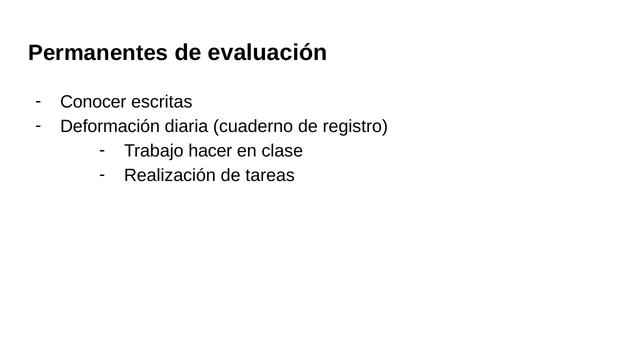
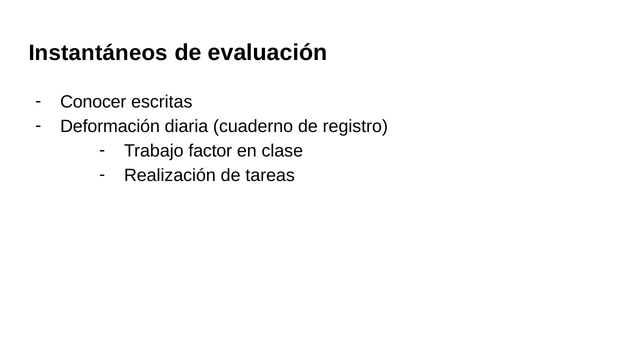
Permanentes: Permanentes -> Instantáneos
hacer: hacer -> factor
